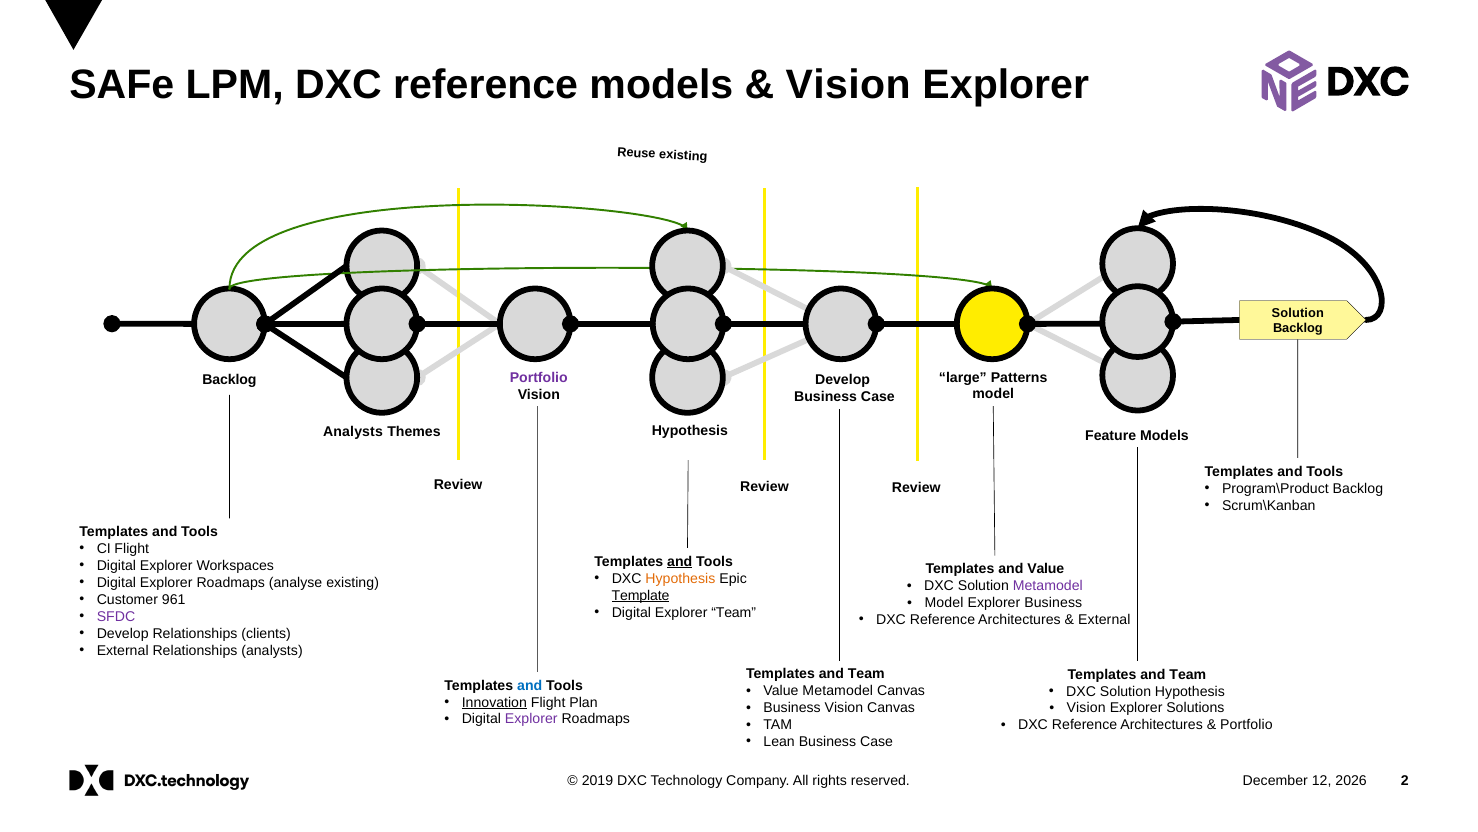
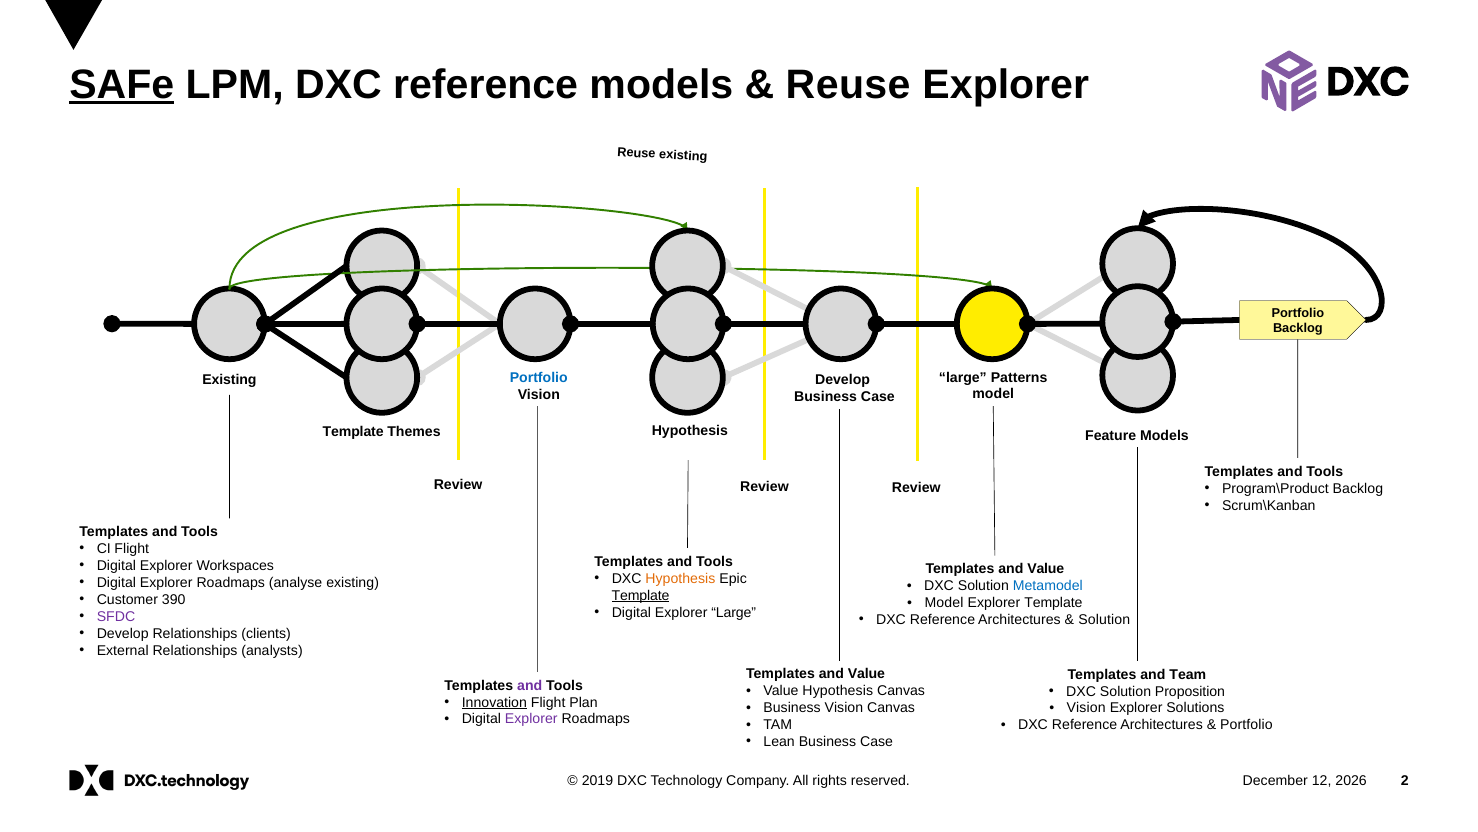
SAFe underline: none -> present
Vision at (848, 85): Vision -> Reuse
Solution at (1298, 313): Solution -> Portfolio
Portfolio at (539, 378) colour: purple -> blue
Backlog at (229, 379): Backlog -> Existing
Analysts at (353, 432): Analysts -> Template
and at (680, 561) underline: present -> none
Metamodel at (1048, 586) colour: purple -> blue
961: 961 -> 390
Explorer Business: Business -> Template
Explorer Team: Team -> Large
External at (1104, 620): External -> Solution
Team at (866, 674): Team -> Value
and at (530, 685) colour: blue -> purple
Value Metamodel: Metamodel -> Hypothesis
Solution Hypothesis: Hypothesis -> Proposition
